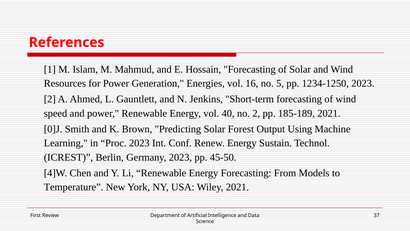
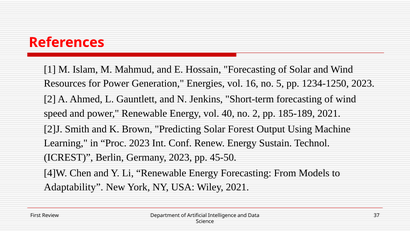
0]J: 0]J -> 2]J
Temperature: Temperature -> Adaptability
